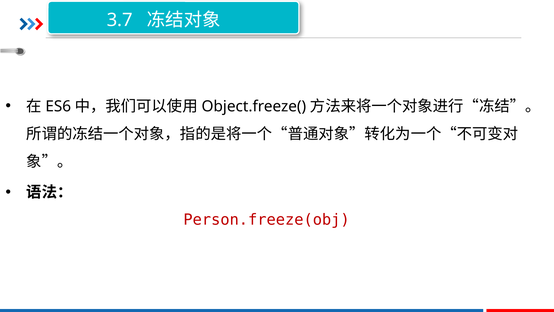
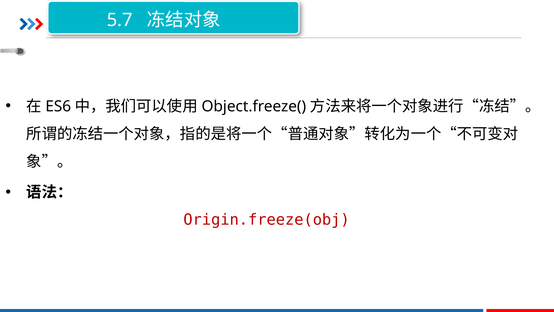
3.7: 3.7 -> 5.7
Person.freeze(obj: Person.freeze(obj -> Origin.freeze(obj
